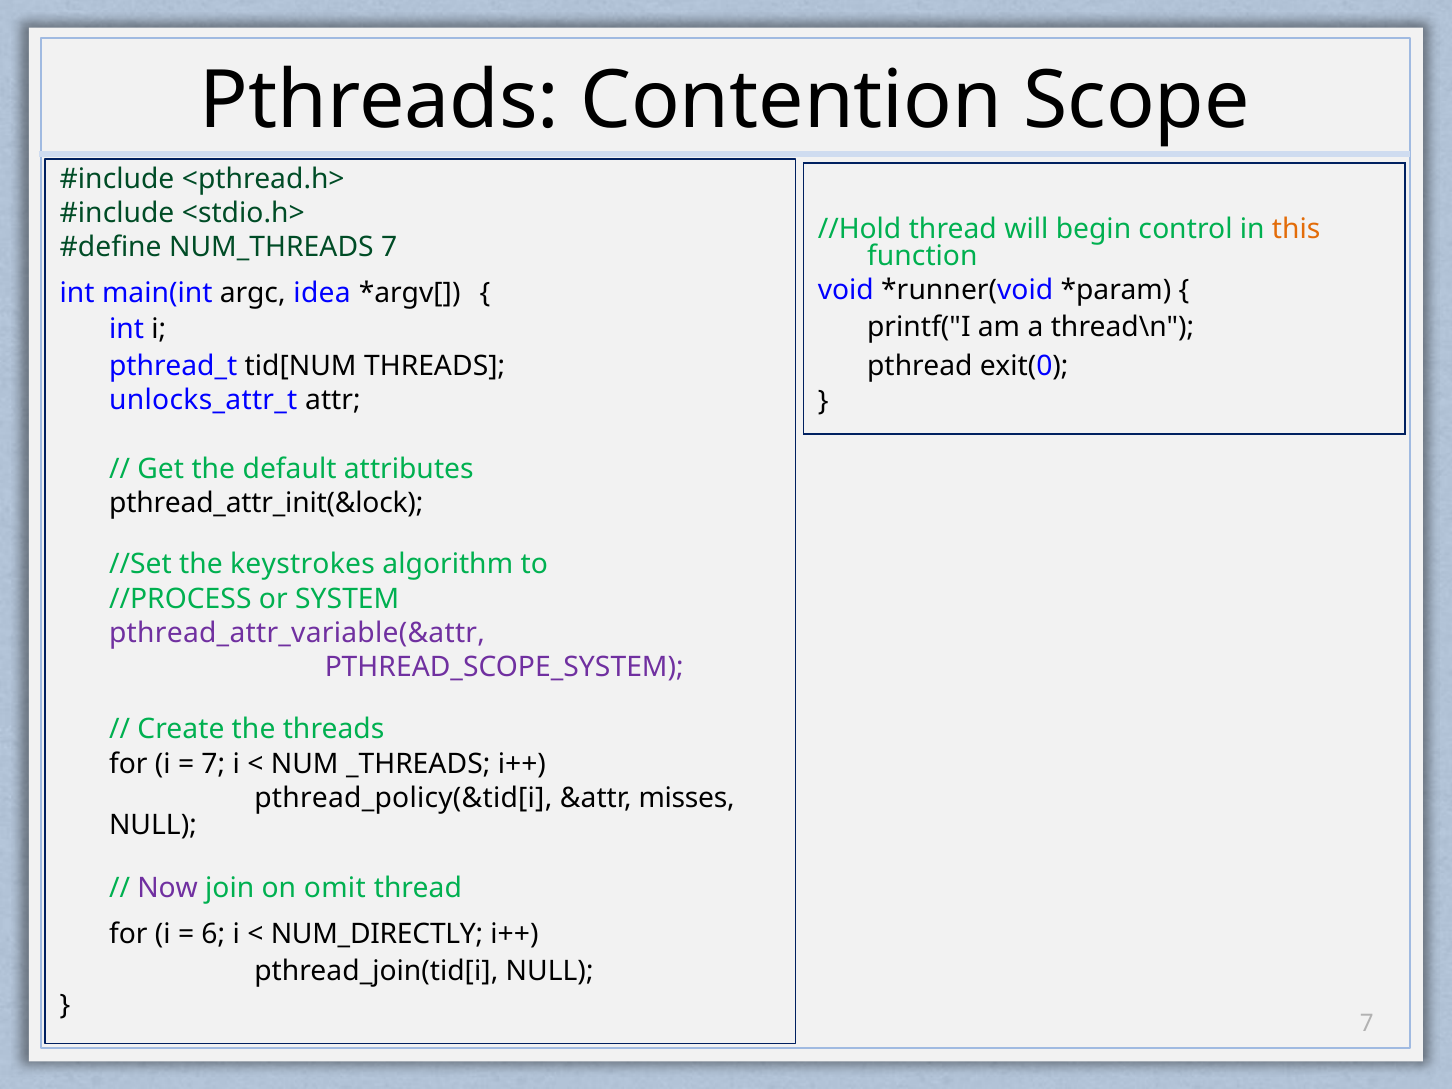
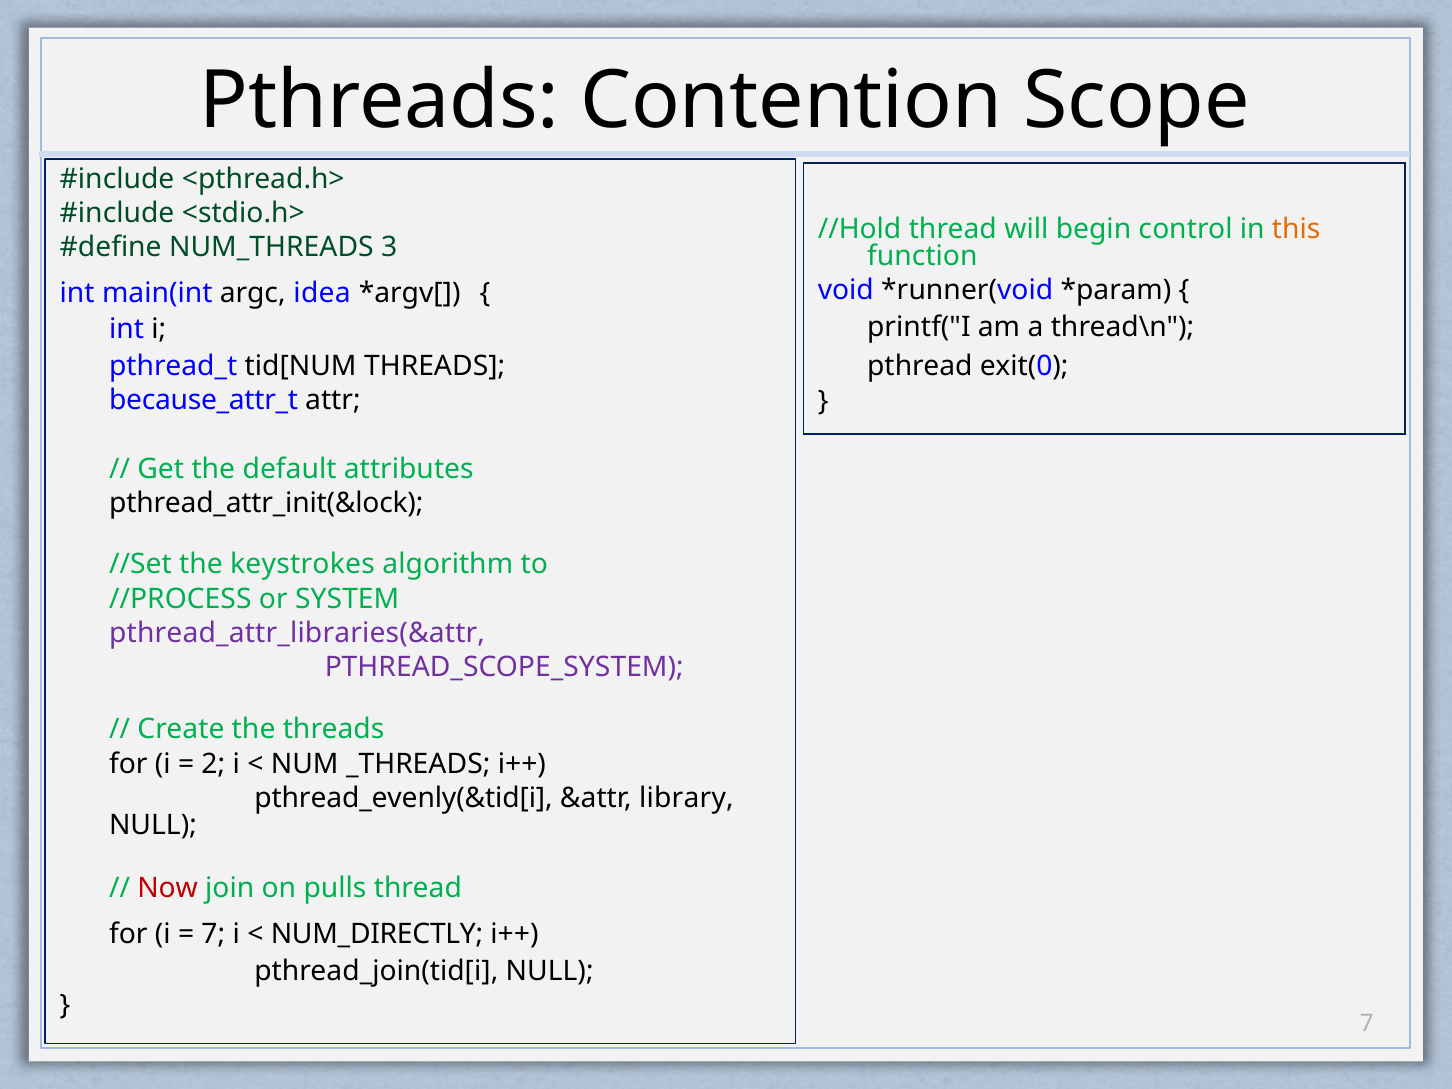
NUM_THREADS 7: 7 -> 3
unlocks_attr_t: unlocks_attr_t -> because_attr_t
pthread_attr_variable(&attr: pthread_attr_variable(&attr -> pthread_attr_libraries(&attr
7 at (213, 764): 7 -> 2
pthread_policy(&tid[i: pthread_policy(&tid[i -> pthread_evenly(&tid[i
misses: misses -> library
Now colour: purple -> red
omit: omit -> pulls
6 at (213, 934): 6 -> 7
